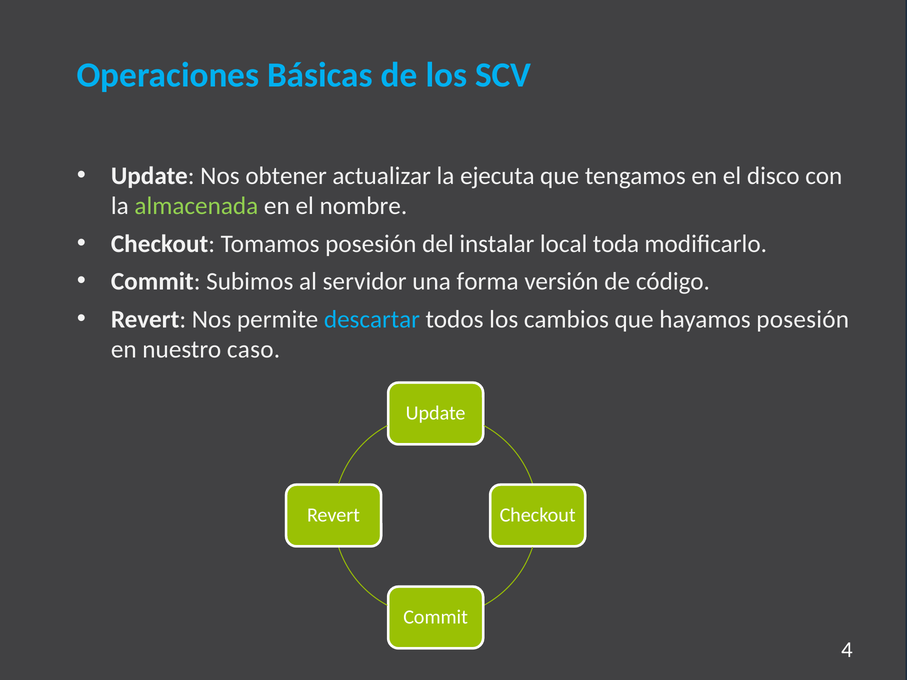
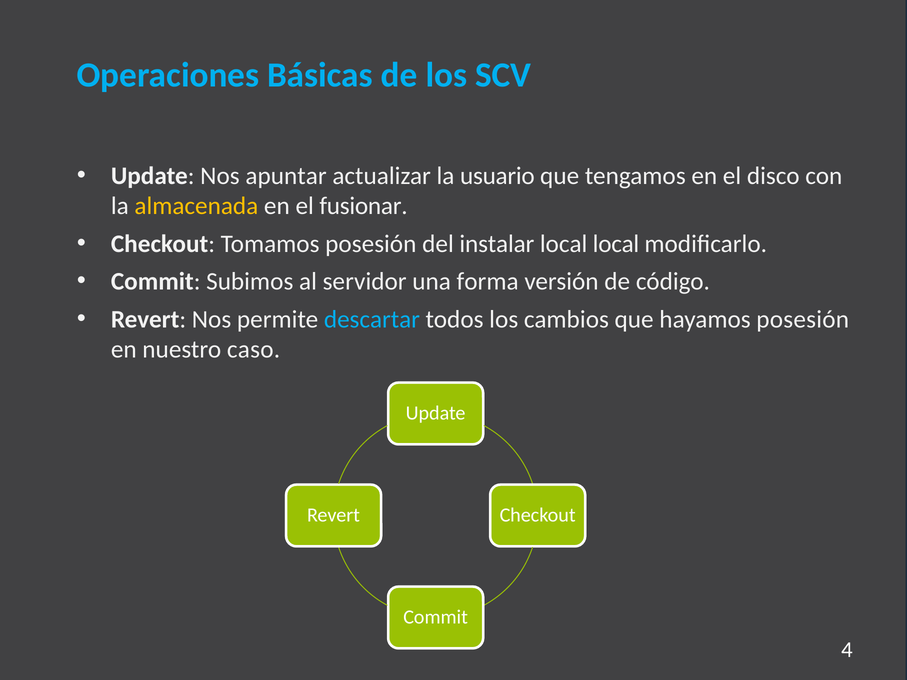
obtener: obtener -> apuntar
ejecuta: ejecuta -> usuario
almacenada colour: light green -> yellow
nombre: nombre -> fusionar
local toda: toda -> local
